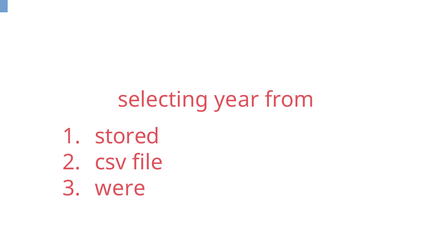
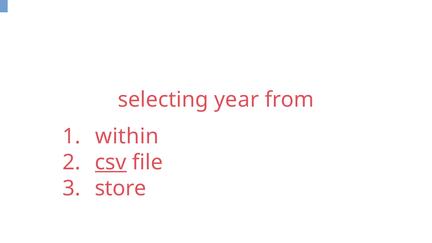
stored: stored -> within
csv underline: none -> present
were: were -> store
